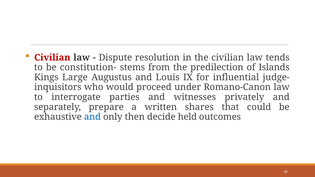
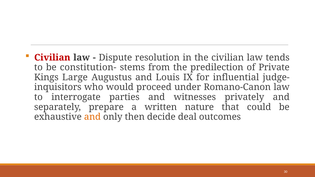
Islands: Islands -> Private
shares: shares -> nature
and at (92, 117) colour: blue -> orange
held: held -> deal
